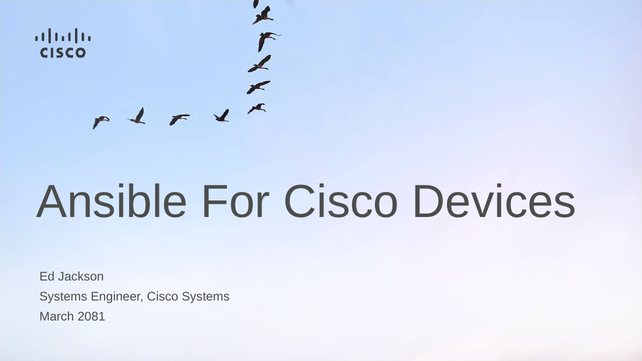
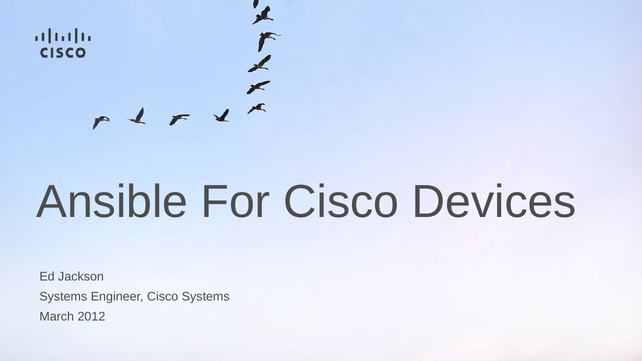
2081: 2081 -> 2012
